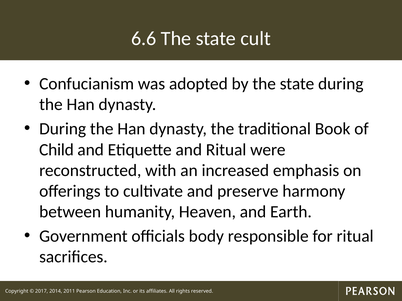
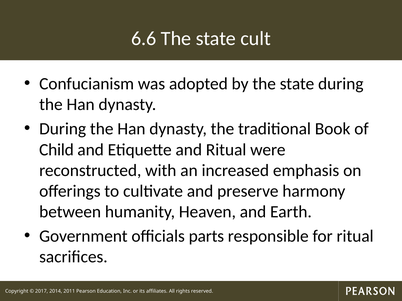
body: body -> parts
